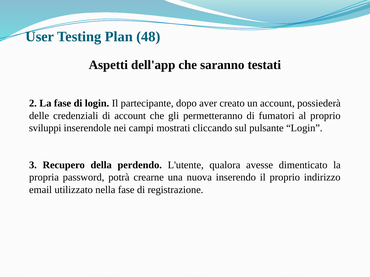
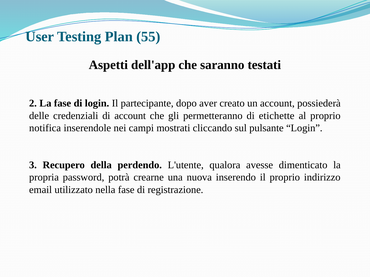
48: 48 -> 55
fumatori: fumatori -> etichette
sviluppi: sviluppi -> notifica
